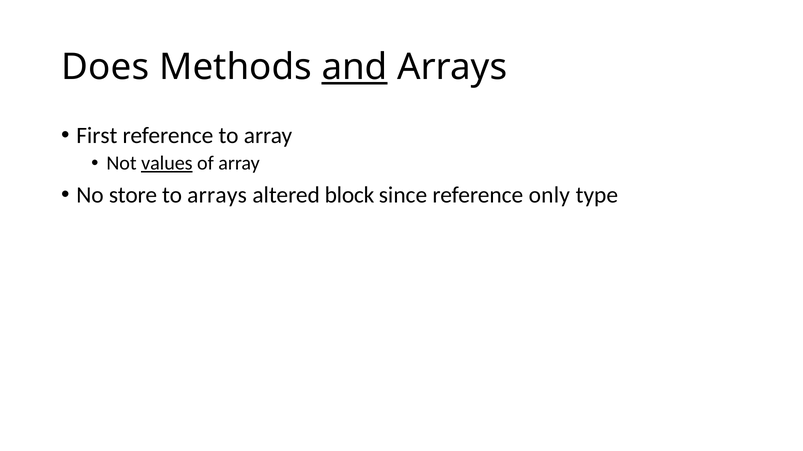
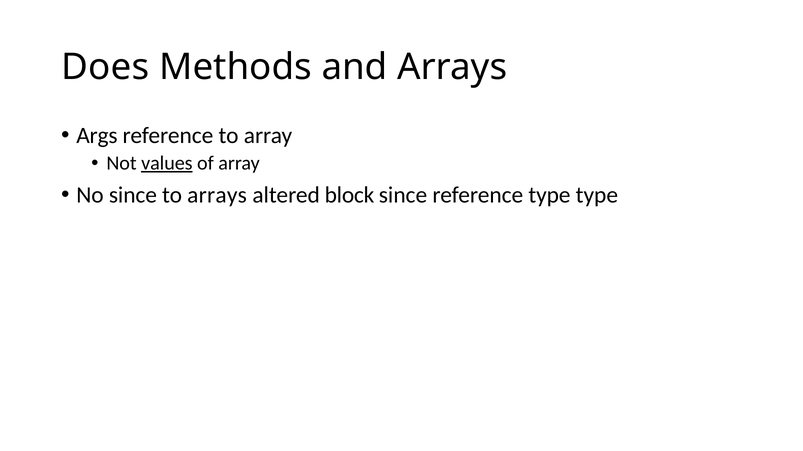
and underline: present -> none
First: First -> Args
No store: store -> since
reference only: only -> type
